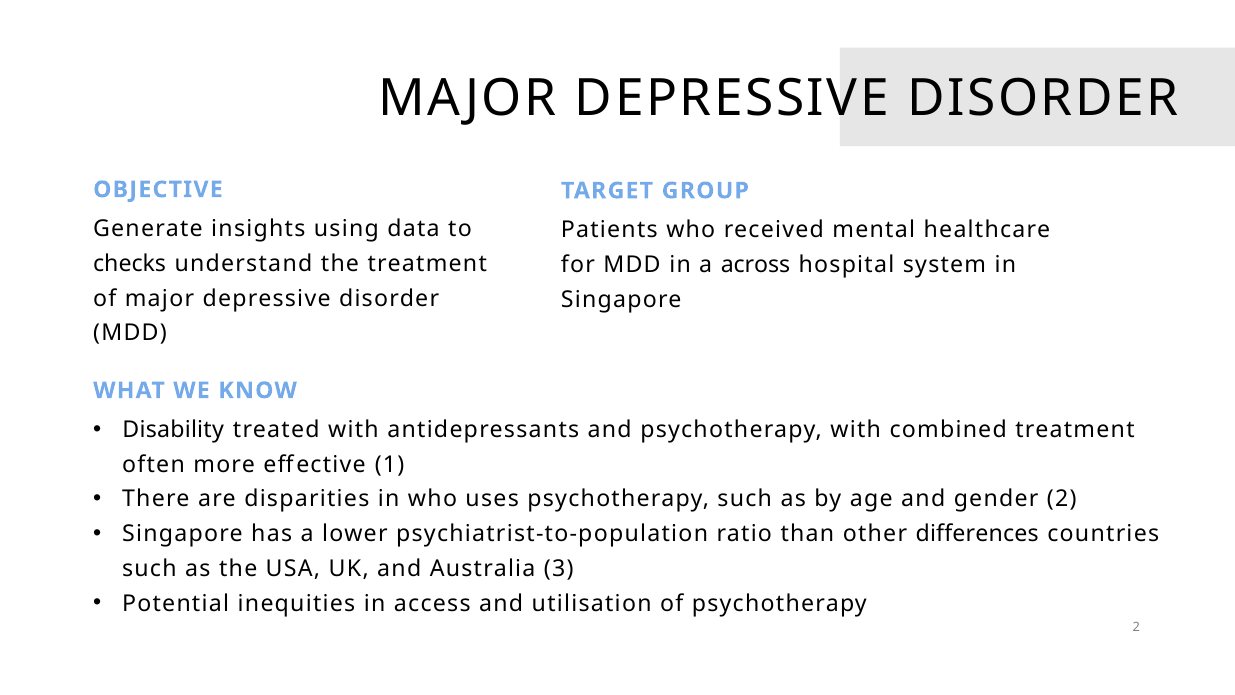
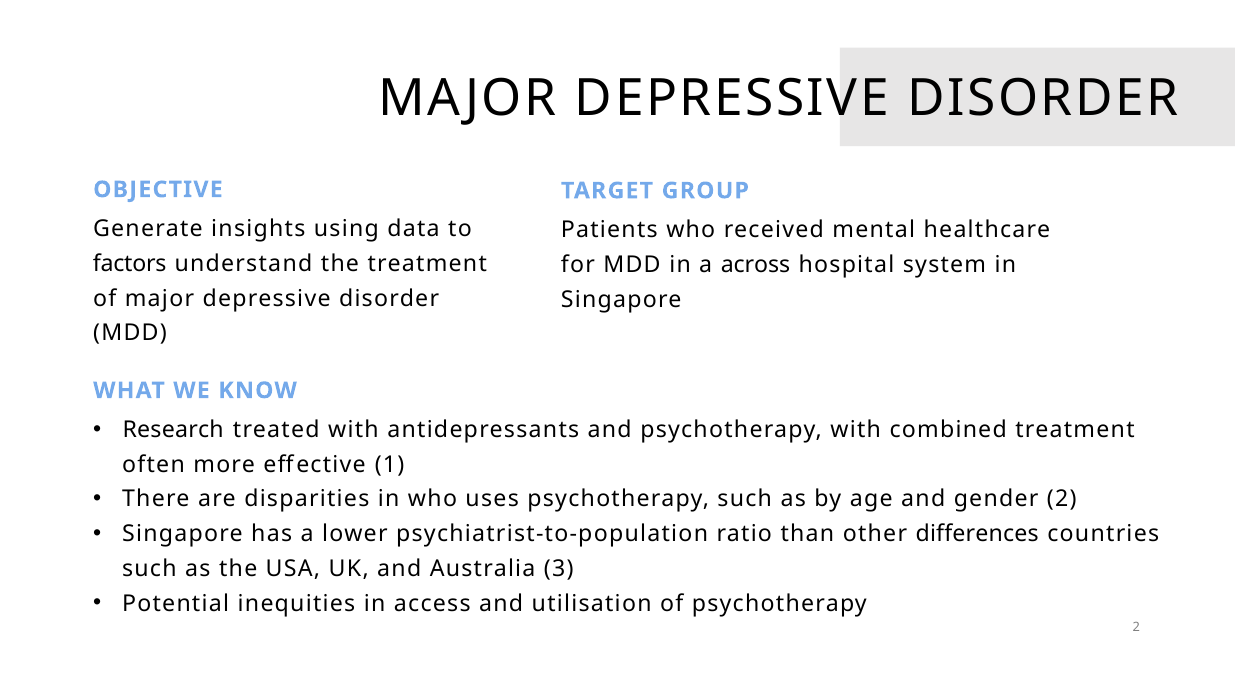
checks: checks -> factors
Disability: Disability -> Research
